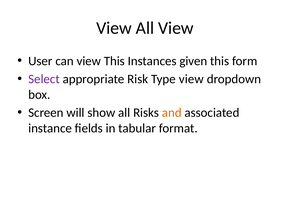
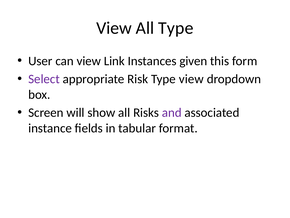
All View: View -> Type
view This: This -> Link
and colour: orange -> purple
